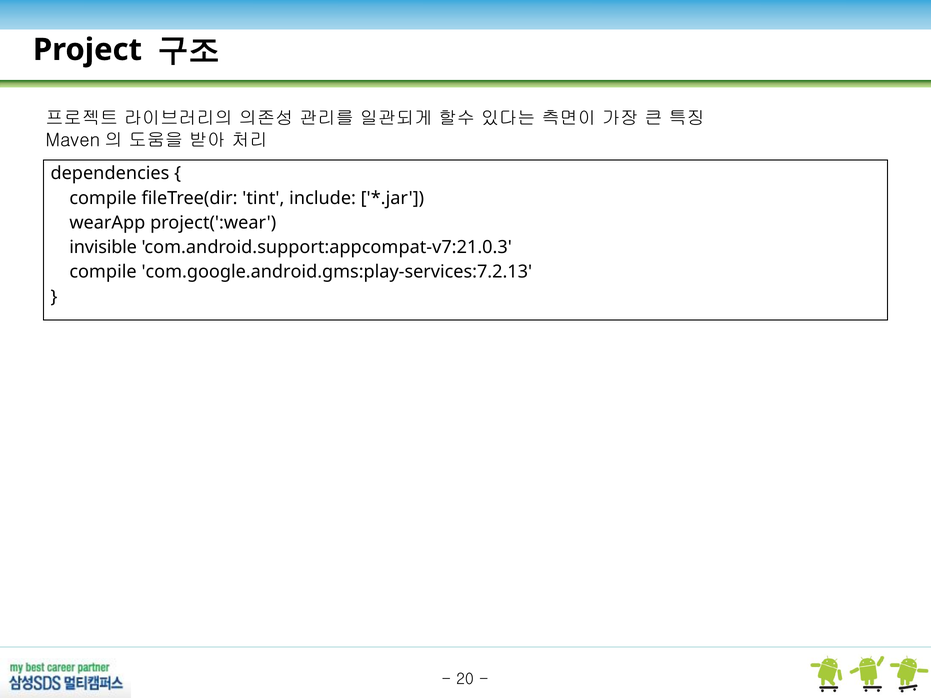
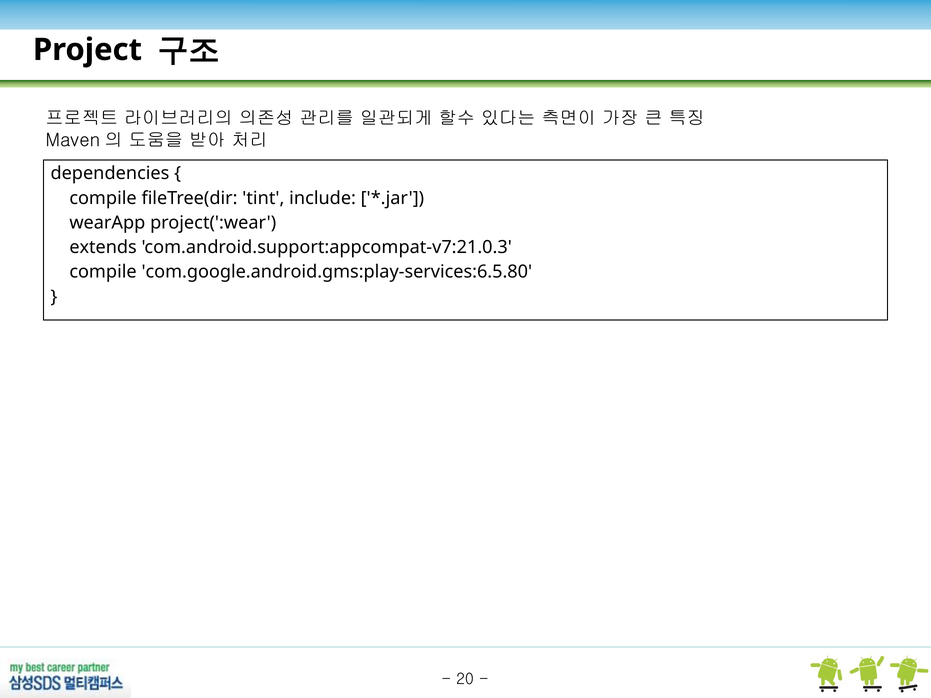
invisible: invisible -> extends
com.google.android.gms:play-services:7.2.13: com.google.android.gms:play-services:7.2.13 -> com.google.android.gms:play-services:6.5.80
